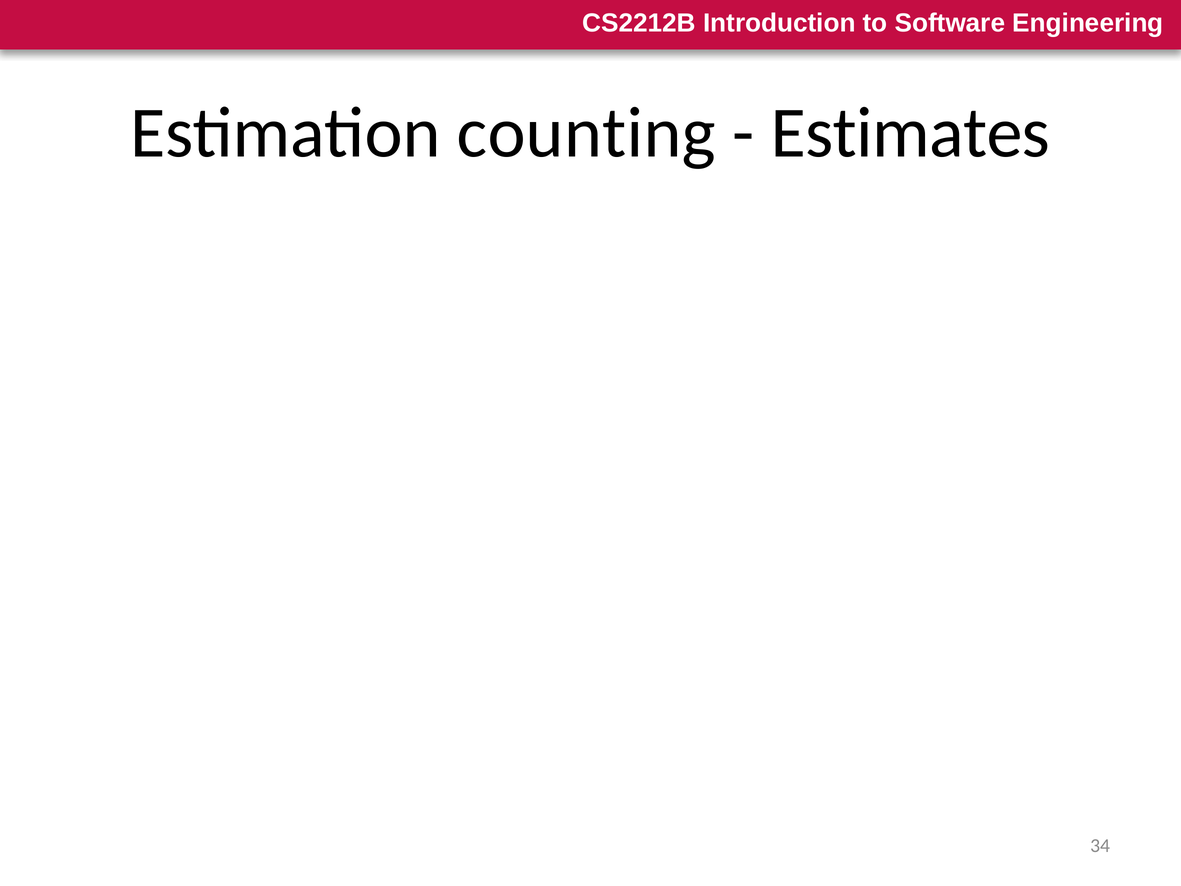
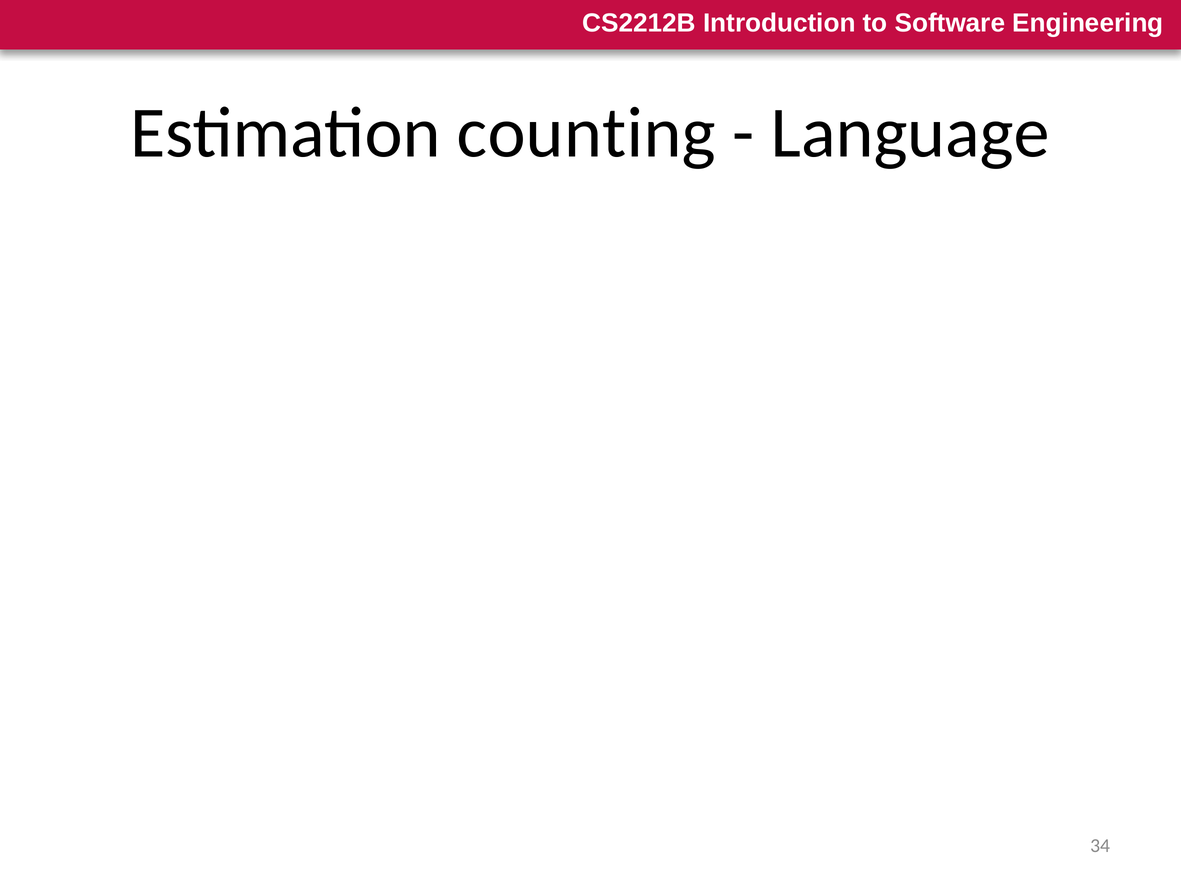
Estimates: Estimates -> Language
